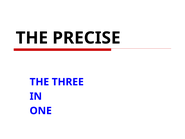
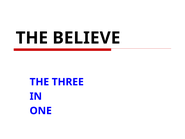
PRECISE: PRECISE -> BELIEVE
